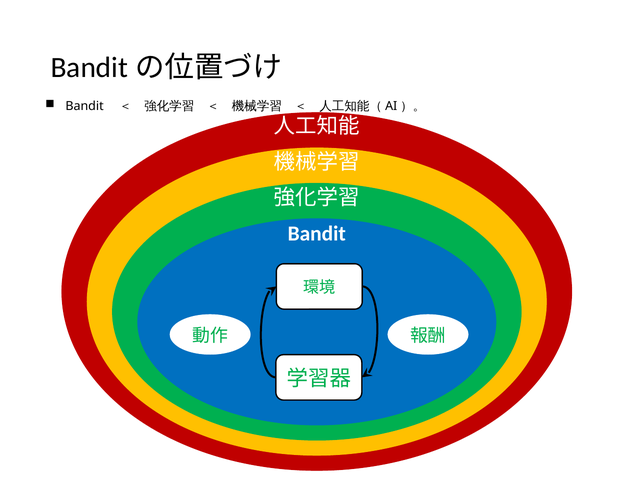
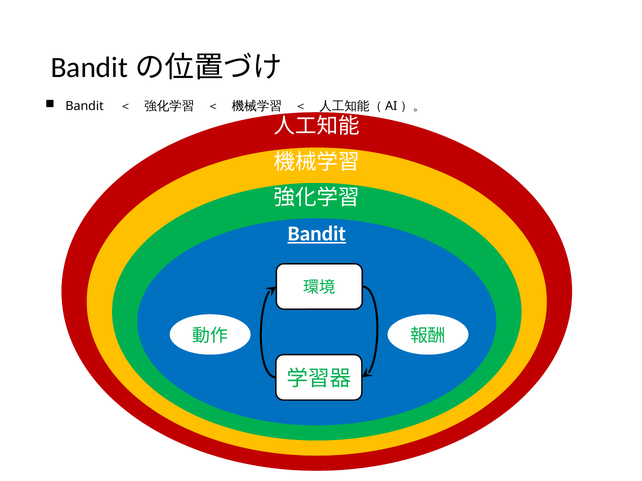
Bandit at (317, 234) underline: none -> present
